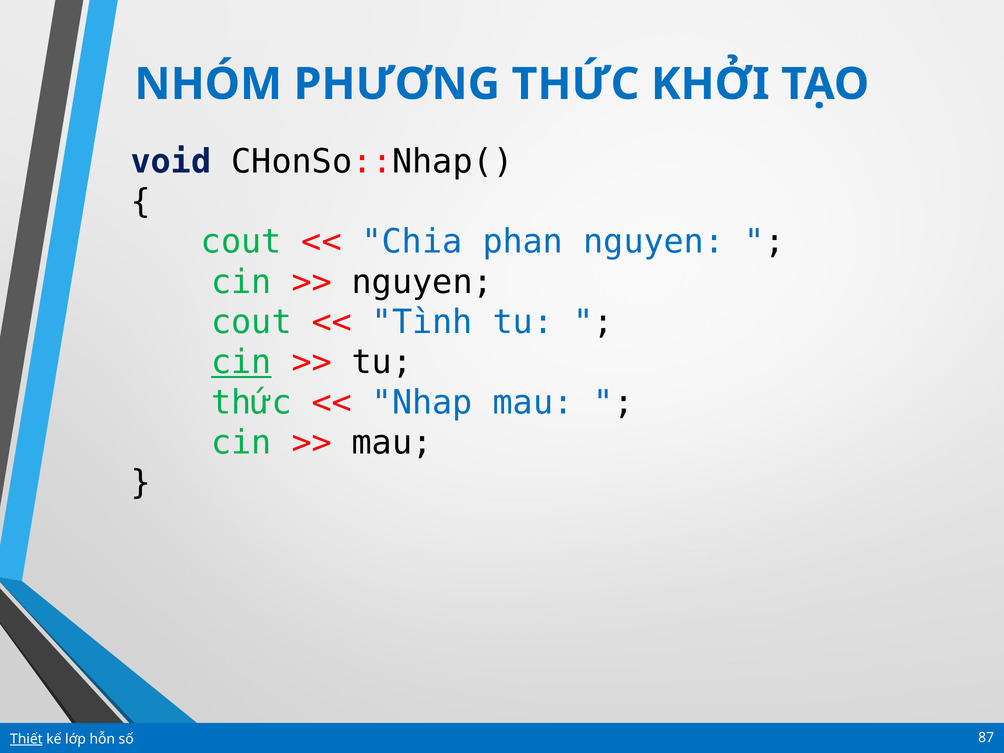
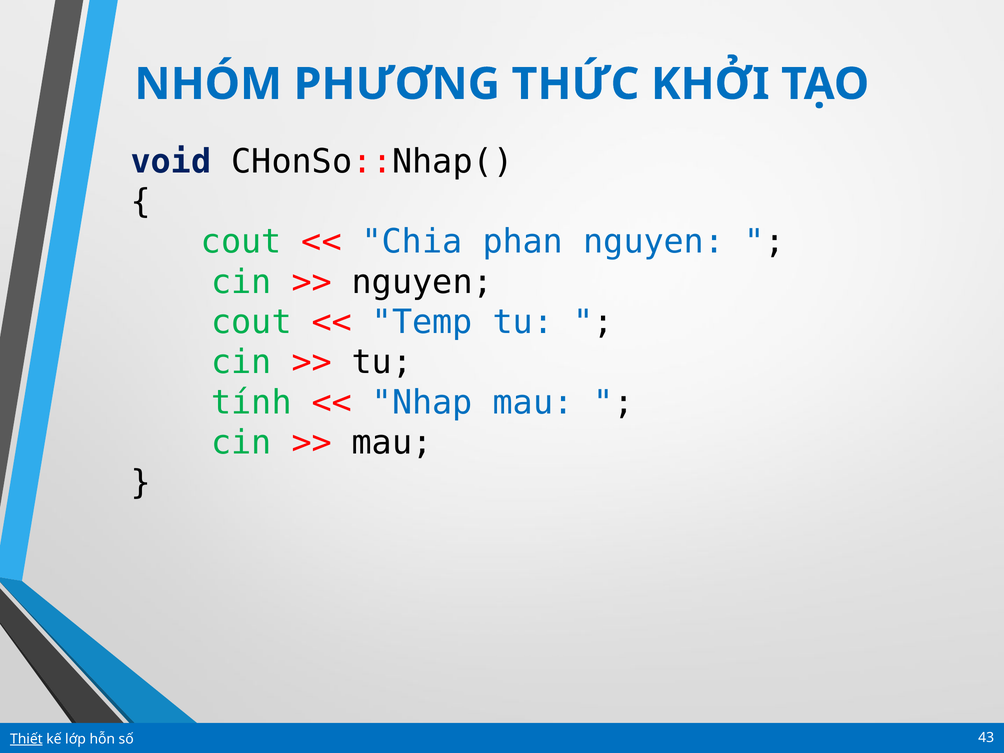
Tình: Tình -> Temp
cin at (241, 362) underline: present -> none
thức at (251, 403): thức -> tính
87: 87 -> 43
